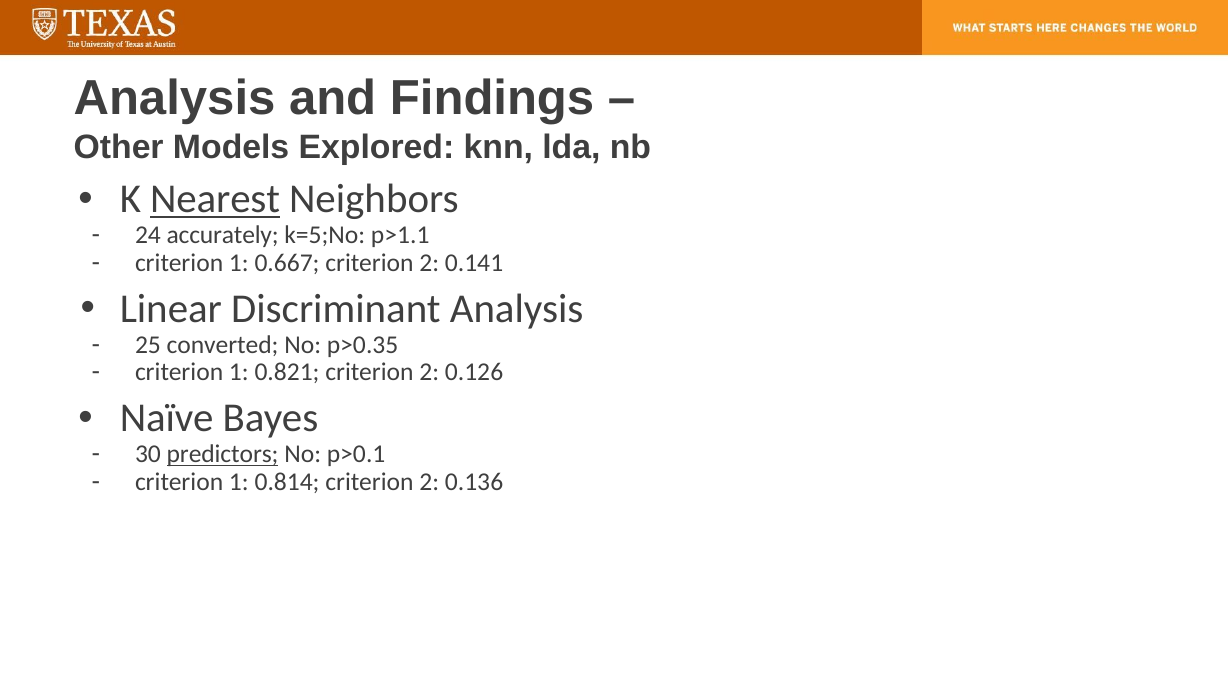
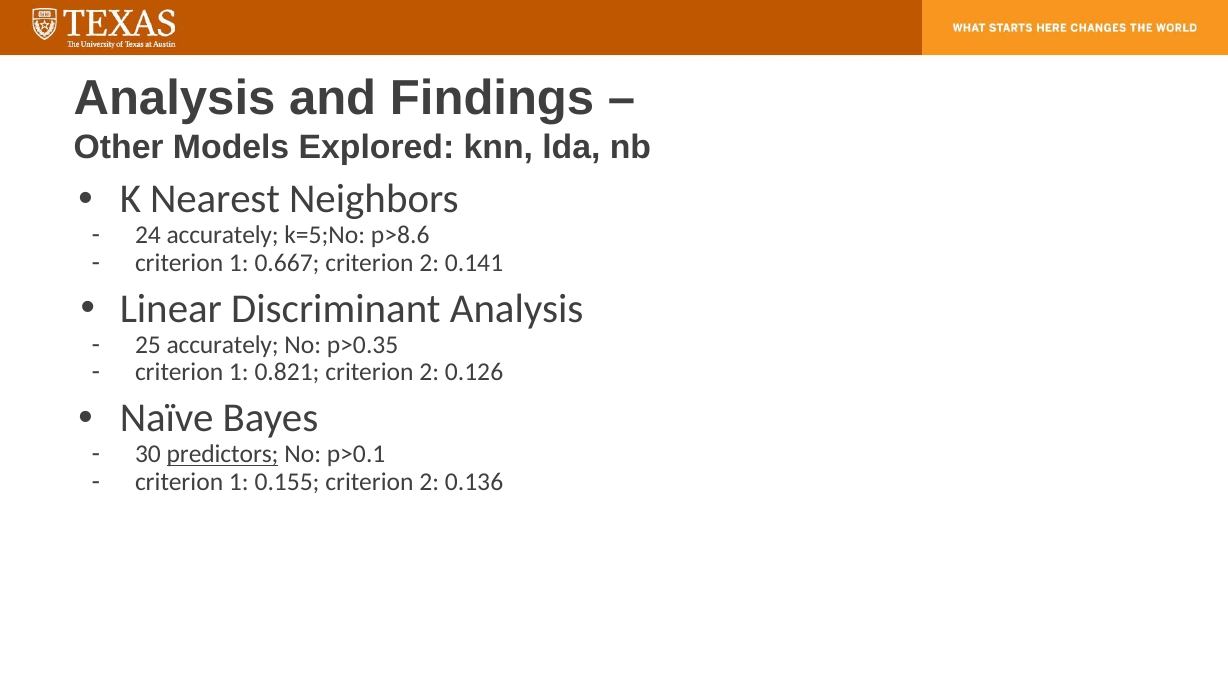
Nearest underline: present -> none
p>1.1: p>1.1 -> p>8.6
25 converted: converted -> accurately
0.814: 0.814 -> 0.155
